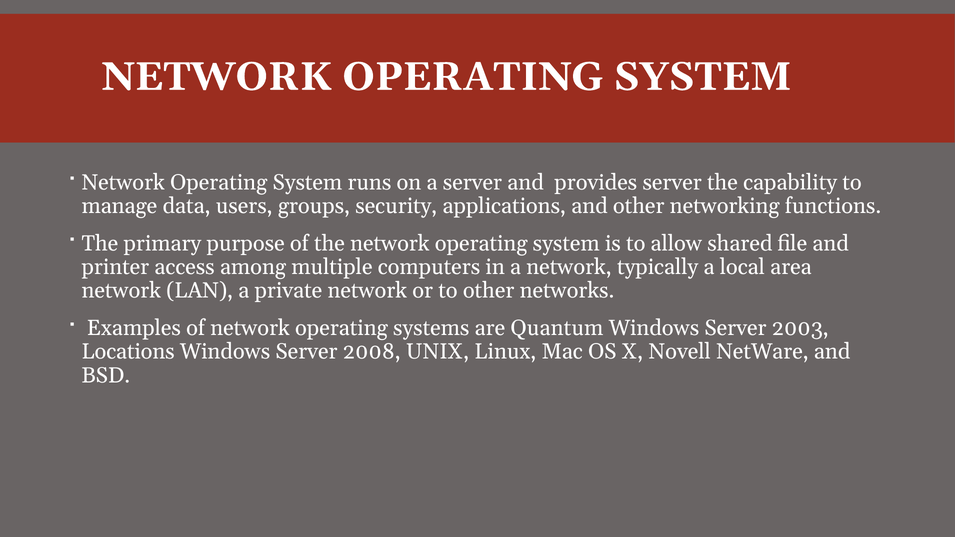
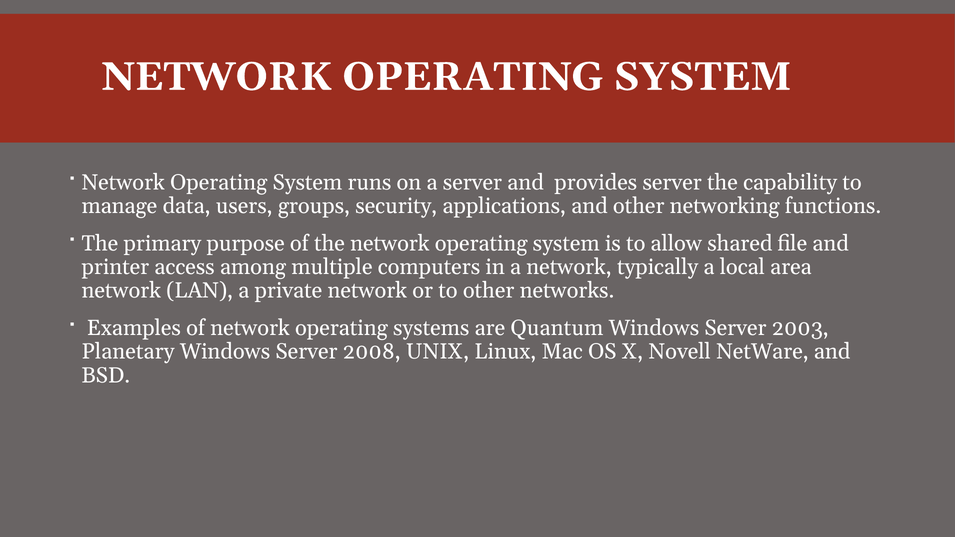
Locations: Locations -> Planetary
